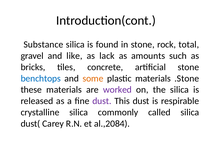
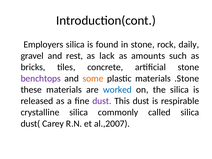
Substance: Substance -> Employers
total: total -> daily
like: like -> rest
benchtops colour: blue -> purple
worked colour: purple -> blue
al.,2084: al.,2084 -> al.,2007
